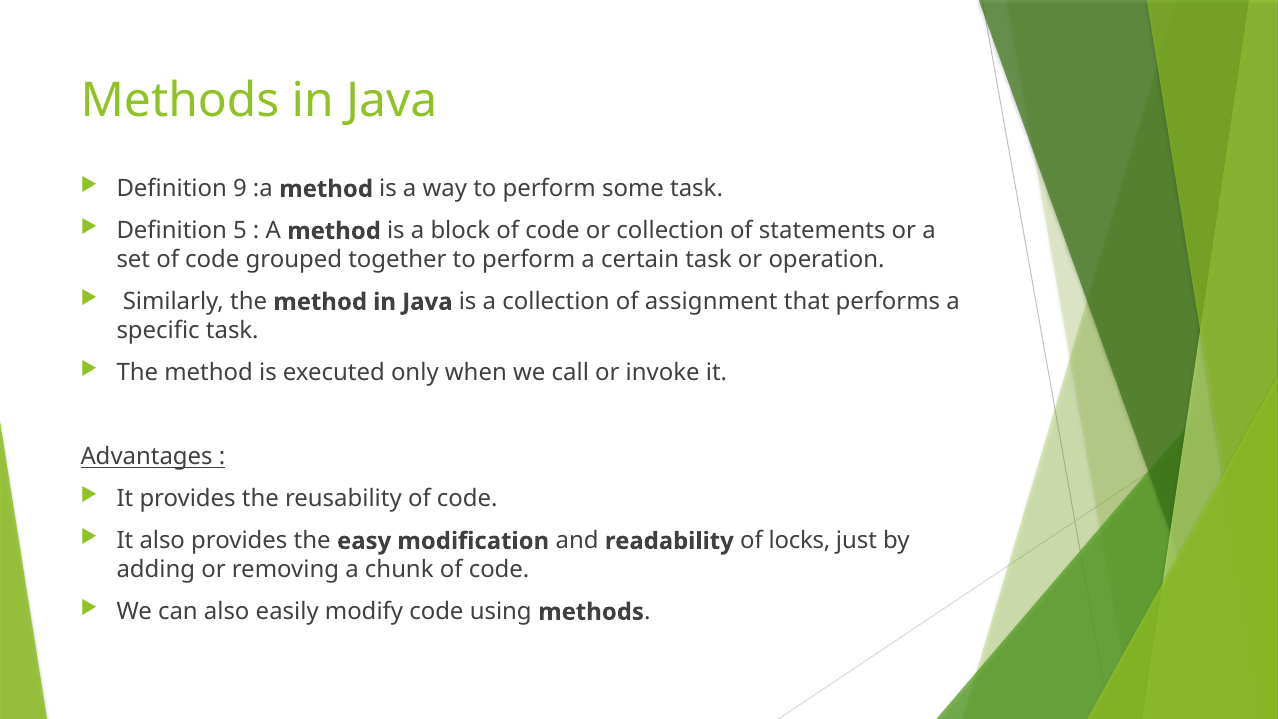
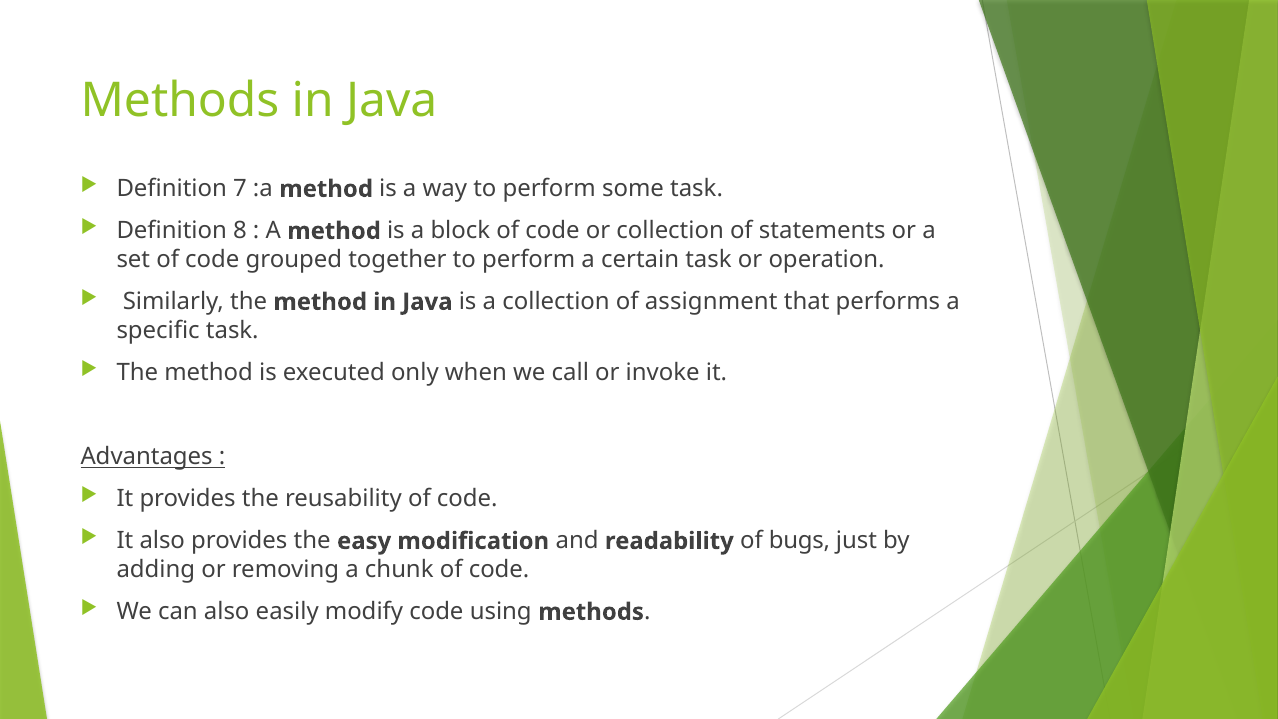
9: 9 -> 7
5: 5 -> 8
locks: locks -> bugs
